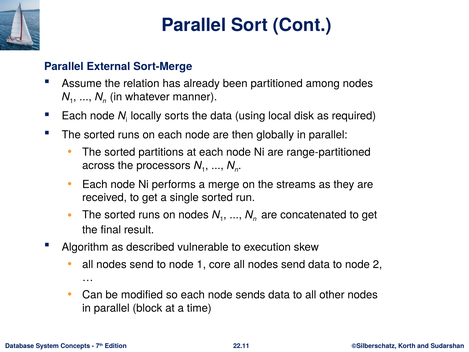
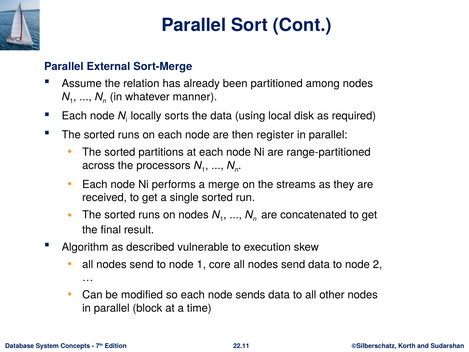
globally: globally -> register
